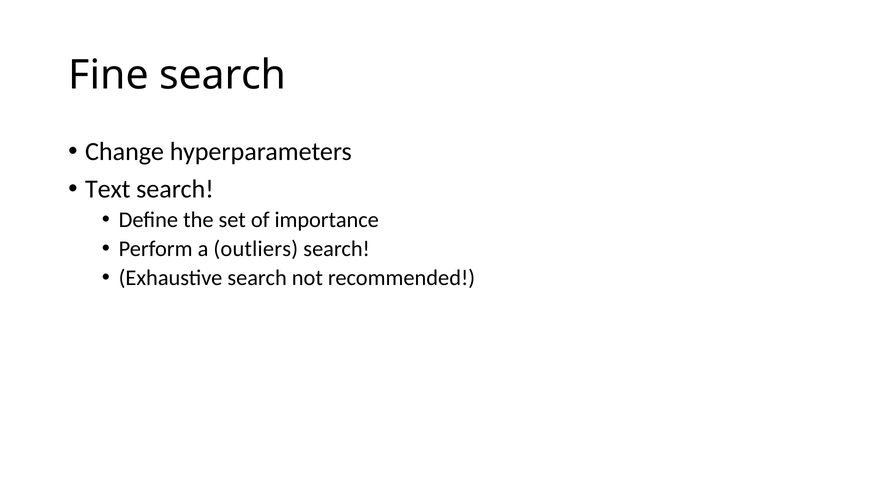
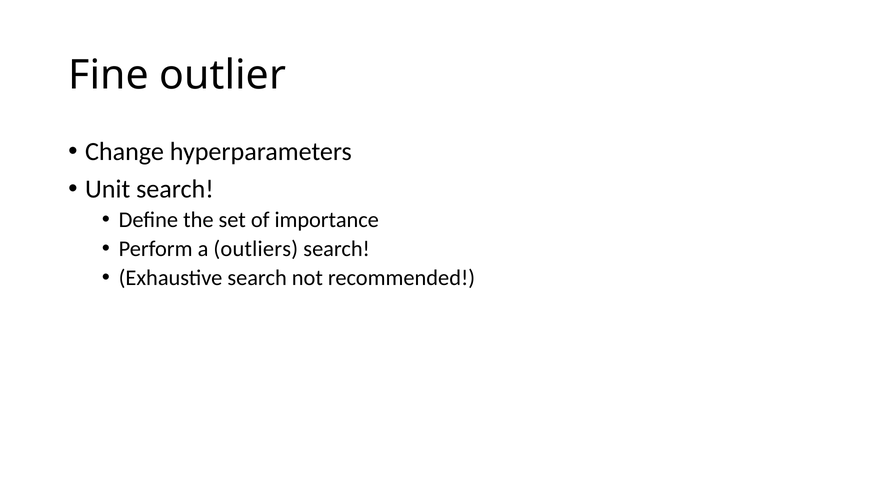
Fine search: search -> outlier
Text: Text -> Unit
